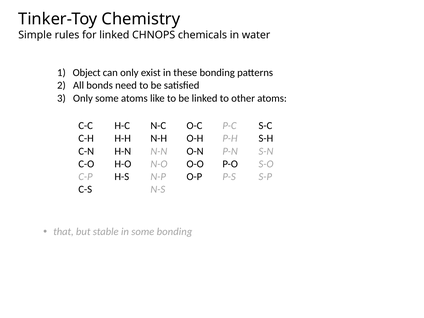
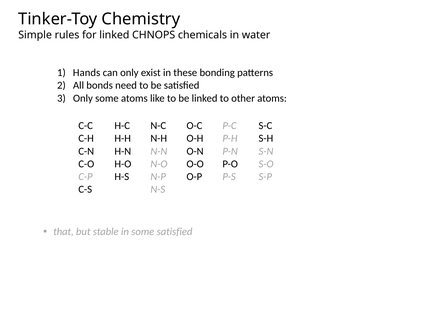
Object: Object -> Hands
some bonding: bonding -> satisfied
